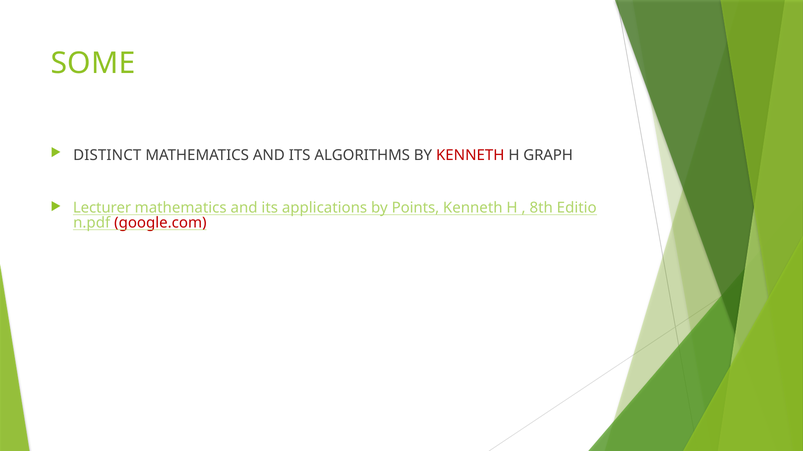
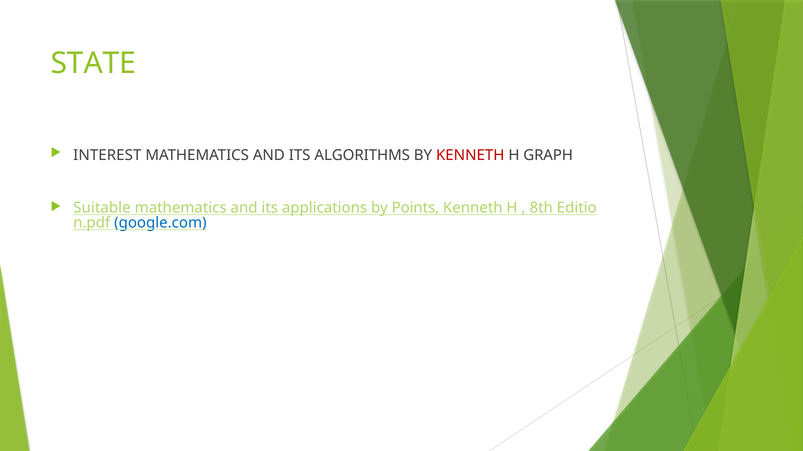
SOME: SOME -> STATE
DISTINCT: DISTINCT -> INTEREST
Lecturer: Lecturer -> Suitable
google.com colour: red -> blue
